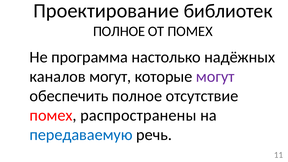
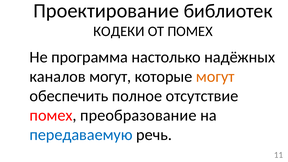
ПОЛНОЕ at (119, 31): ПОЛНОЕ -> КОДЕКИ
могут at (215, 76) colour: purple -> orange
распространены: распространены -> преобразование
